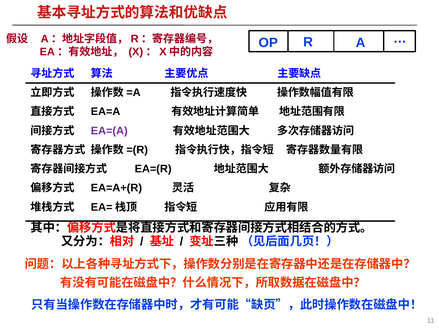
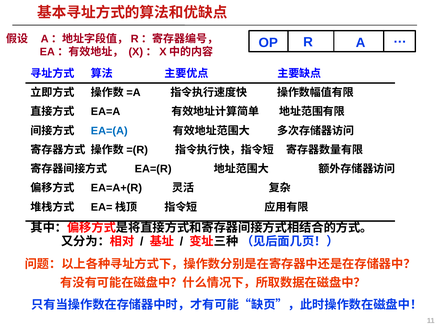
EA=(A colour: purple -> blue
